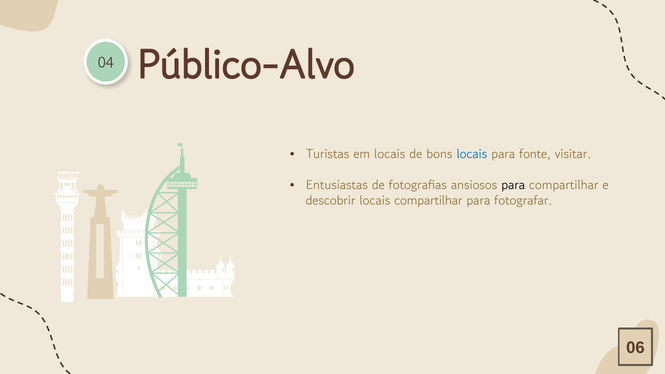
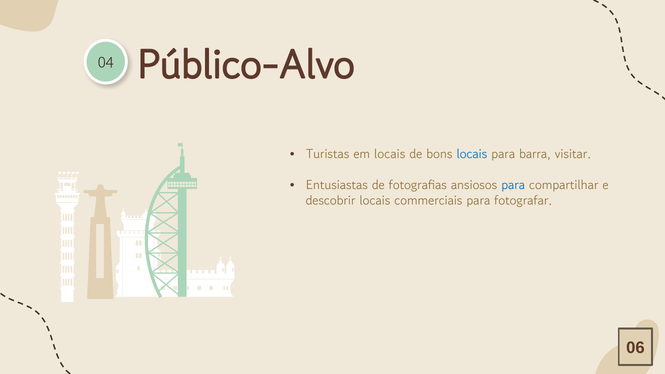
fonte: fonte -> barra
para at (513, 186) colour: black -> blue
locais compartilhar: compartilhar -> commerciais
